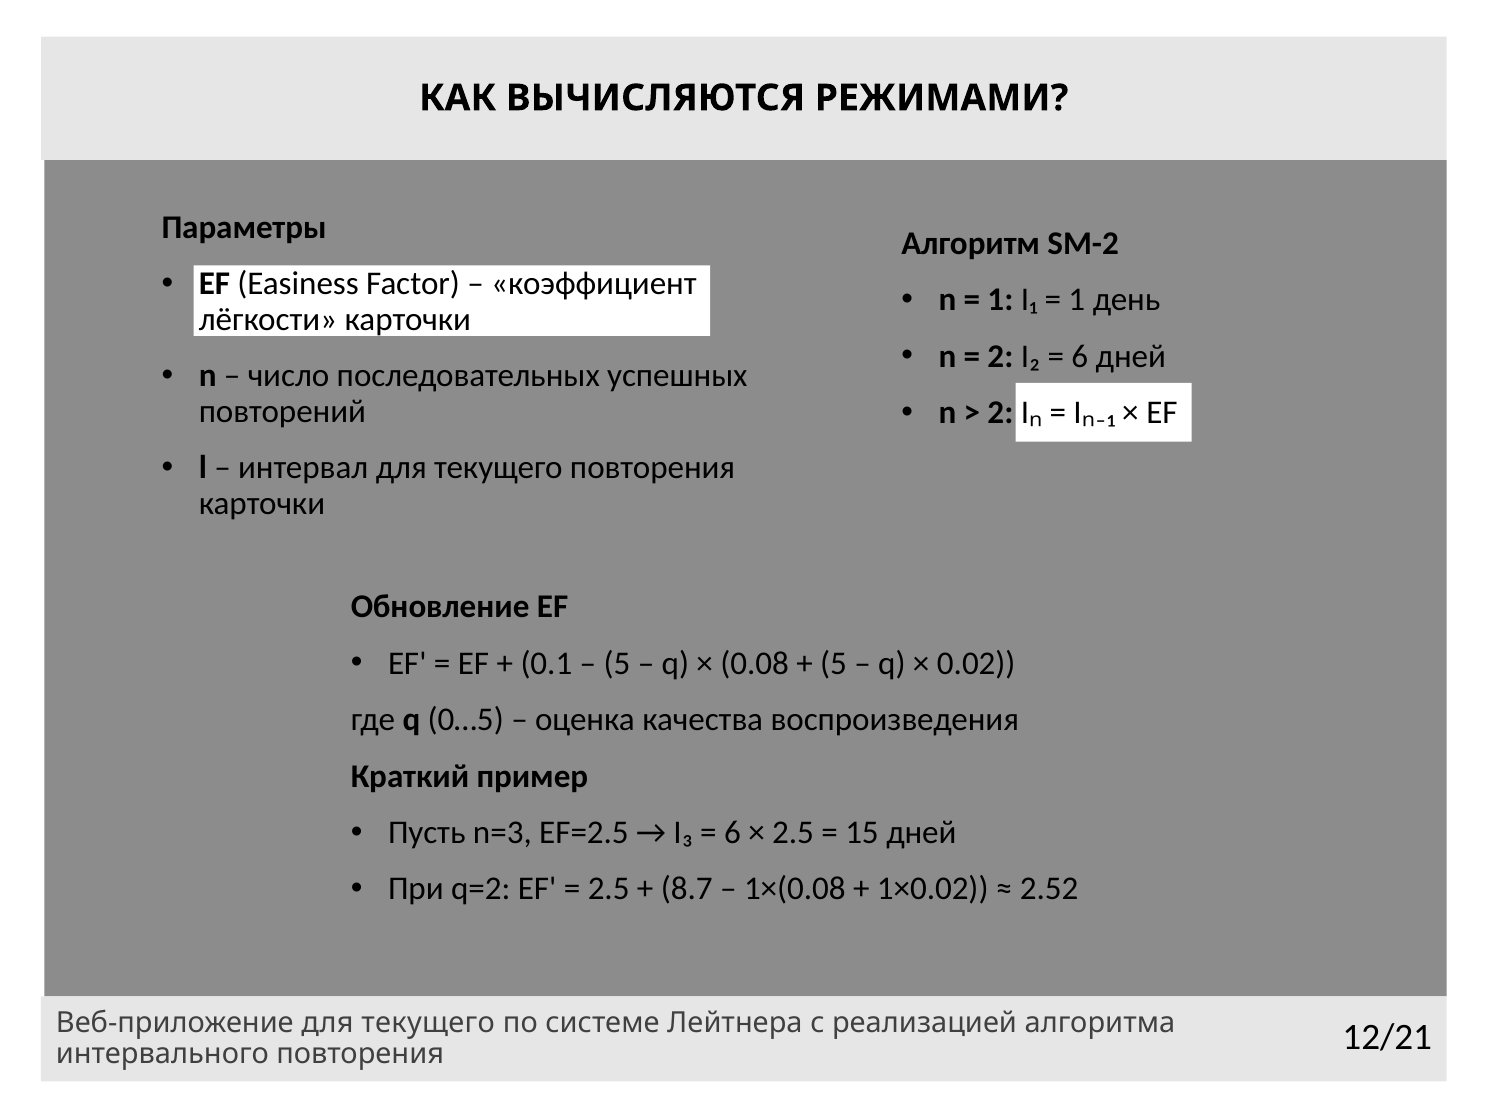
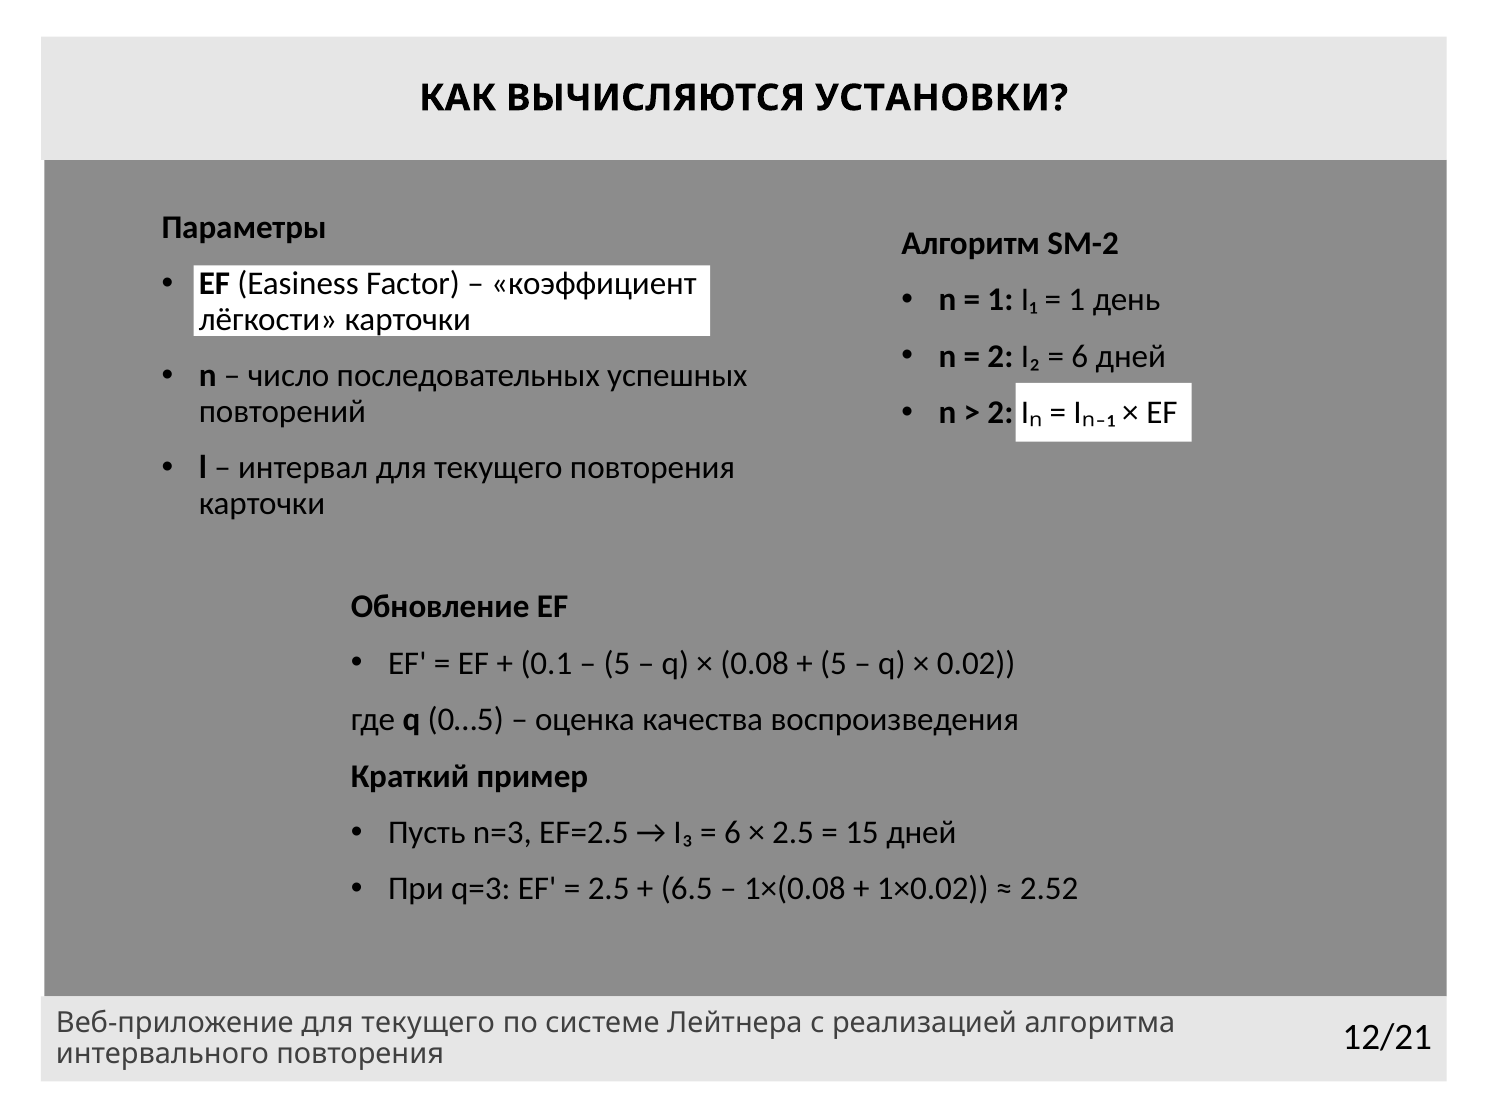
РЕЖИМАМИ: РЕЖИМАМИ -> УСТАНОВКИ
q=2: q=2 -> q=3
8.7: 8.7 -> 6.5
